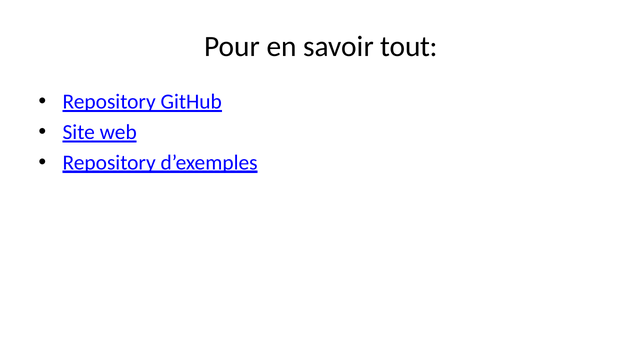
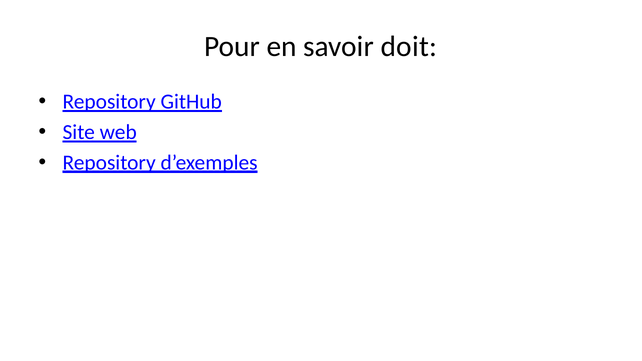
tout: tout -> doit
